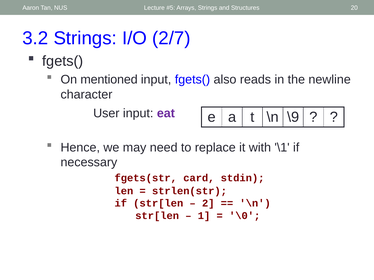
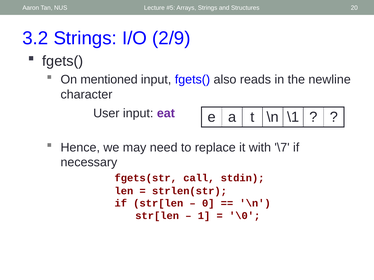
2/7: 2/7 -> 2/9
\9: \9 -> \1
\1: \1 -> \7
card: card -> call
2: 2 -> 0
